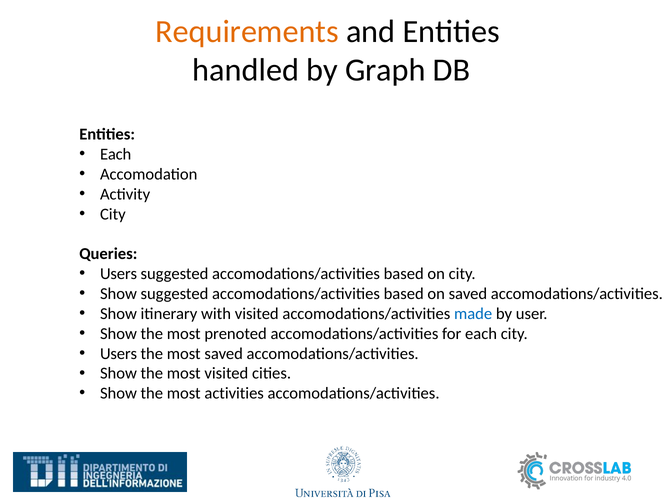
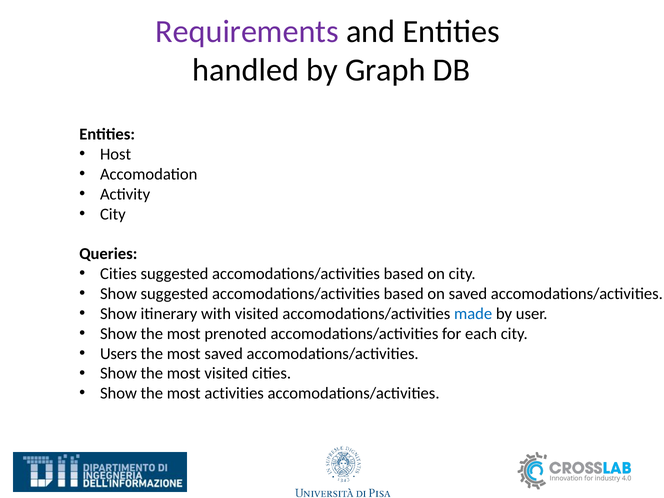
Requirements colour: orange -> purple
Each at (116, 154): Each -> Host
Users at (119, 274): Users -> Cities
